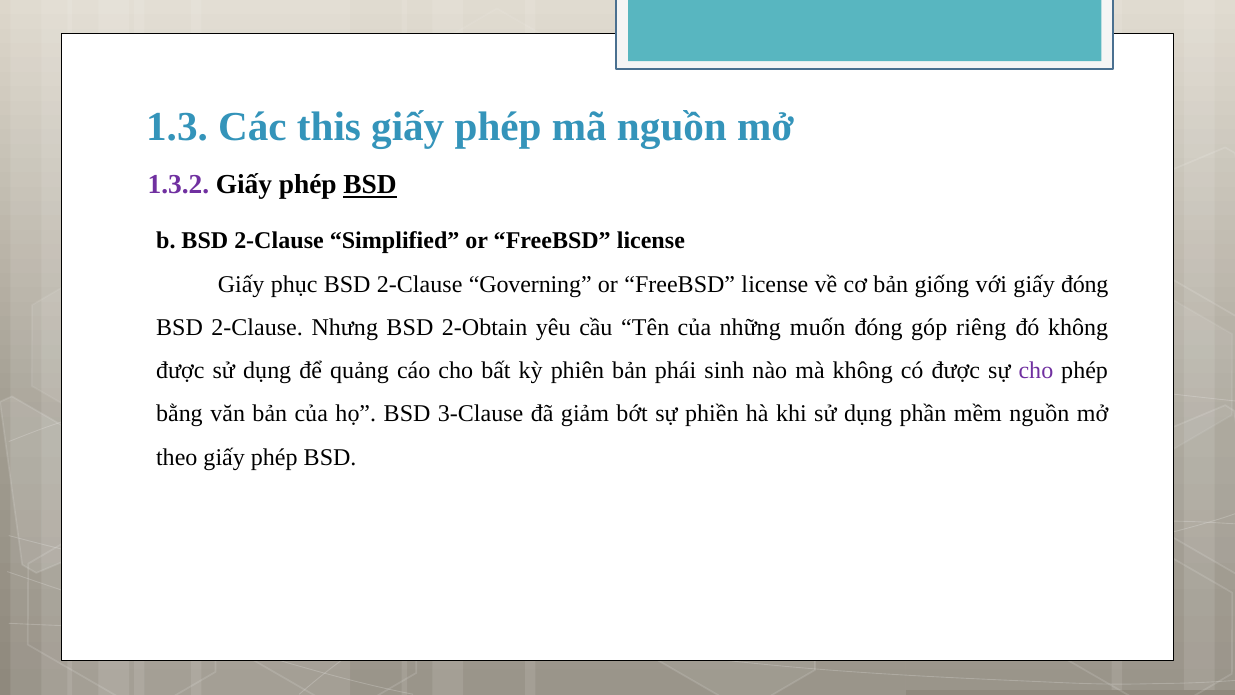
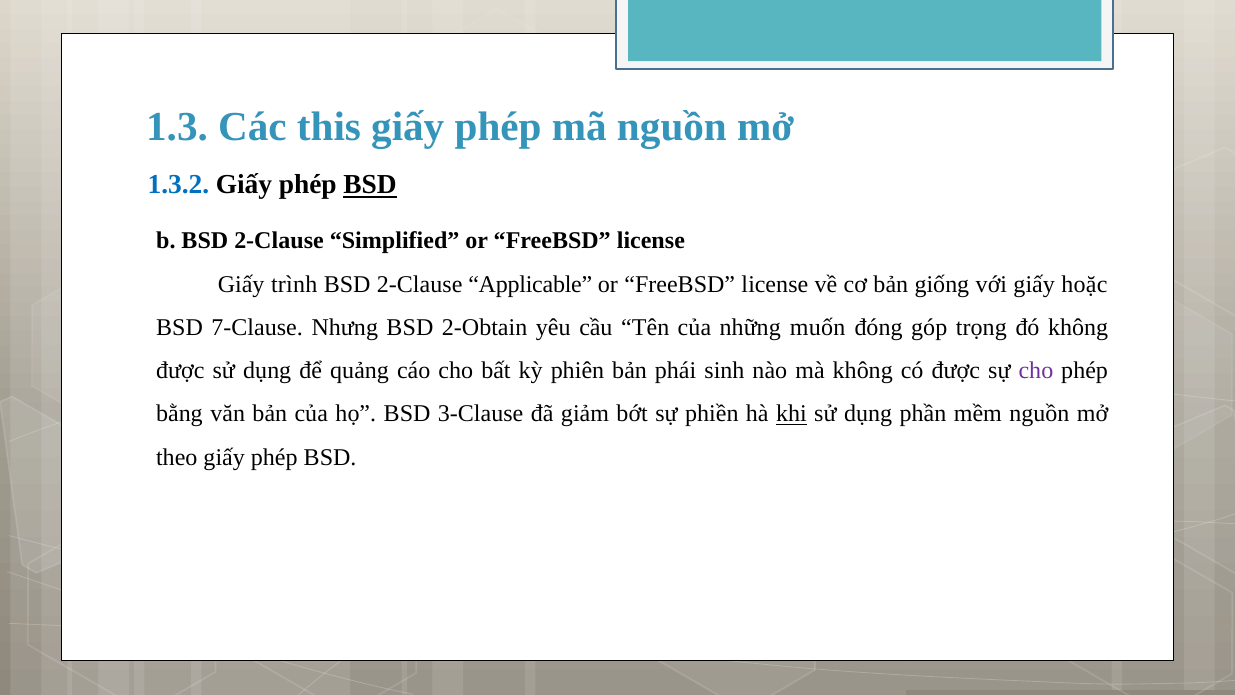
1.3.2 colour: purple -> blue
phục: phục -> trình
Governing: Governing -> Applicable
giấy đóng: đóng -> hoặc
2-Clause at (257, 327): 2-Clause -> 7-Clause
riêng: riêng -> trọng
khi underline: none -> present
